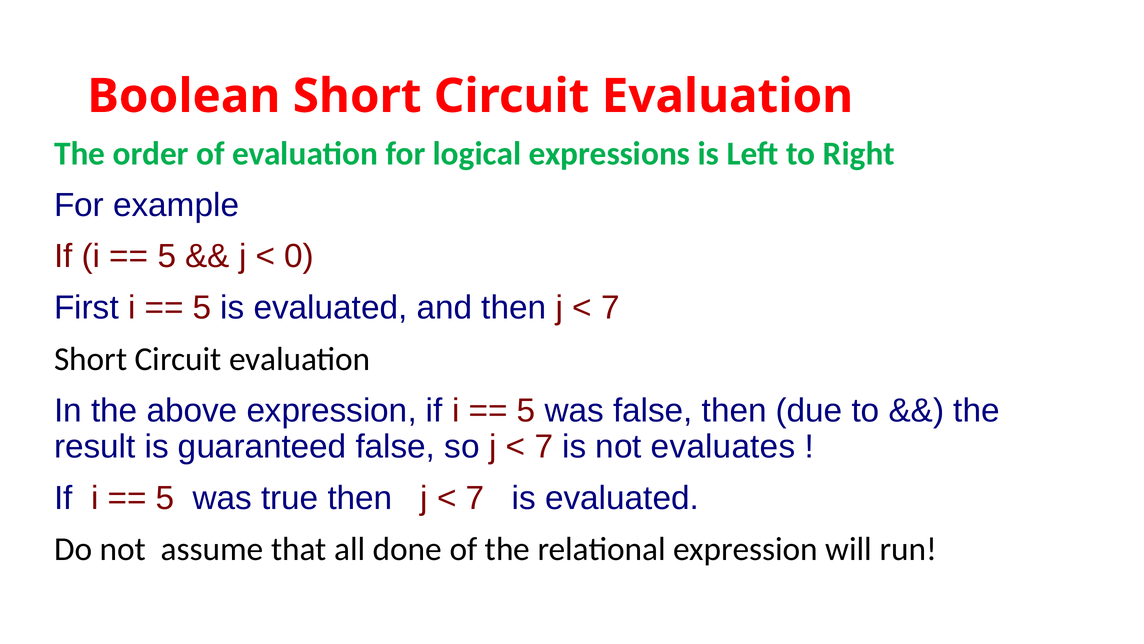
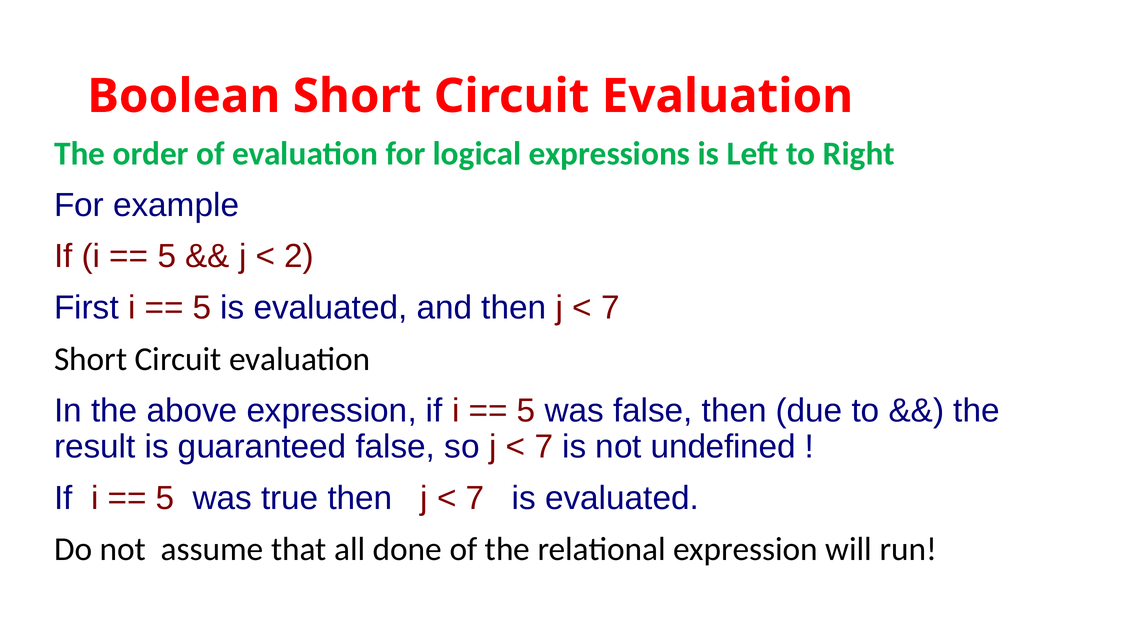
0: 0 -> 2
evaluates: evaluates -> undefined
